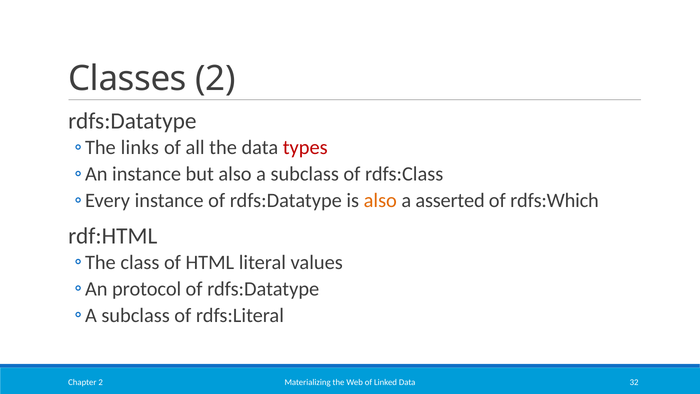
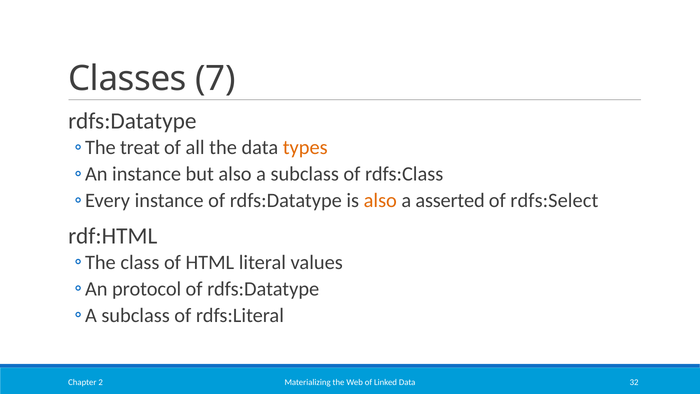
Classes 2: 2 -> 7
links: links -> treat
types colour: red -> orange
rdfs:Which: rdfs:Which -> rdfs:Select
